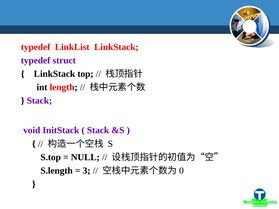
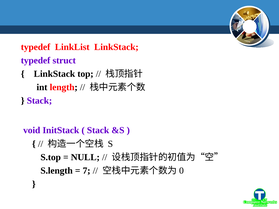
3: 3 -> 7
